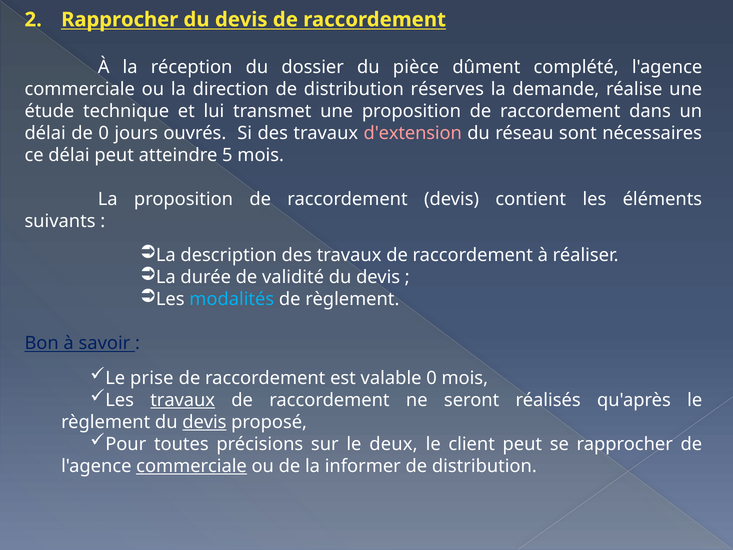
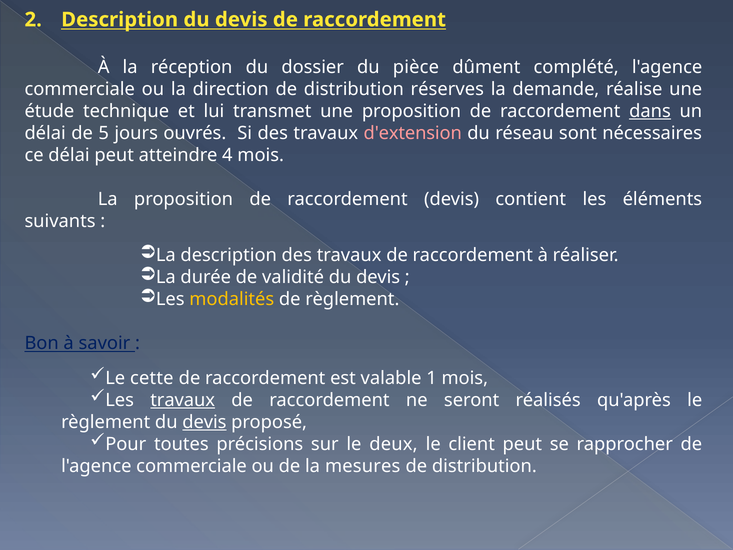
2 Rapprocher: Rapprocher -> Description
dans underline: none -> present
de 0: 0 -> 5
5: 5 -> 4
modalités colour: light blue -> yellow
prise: prise -> cette
valable 0: 0 -> 1
commerciale at (192, 466) underline: present -> none
informer: informer -> mesures
